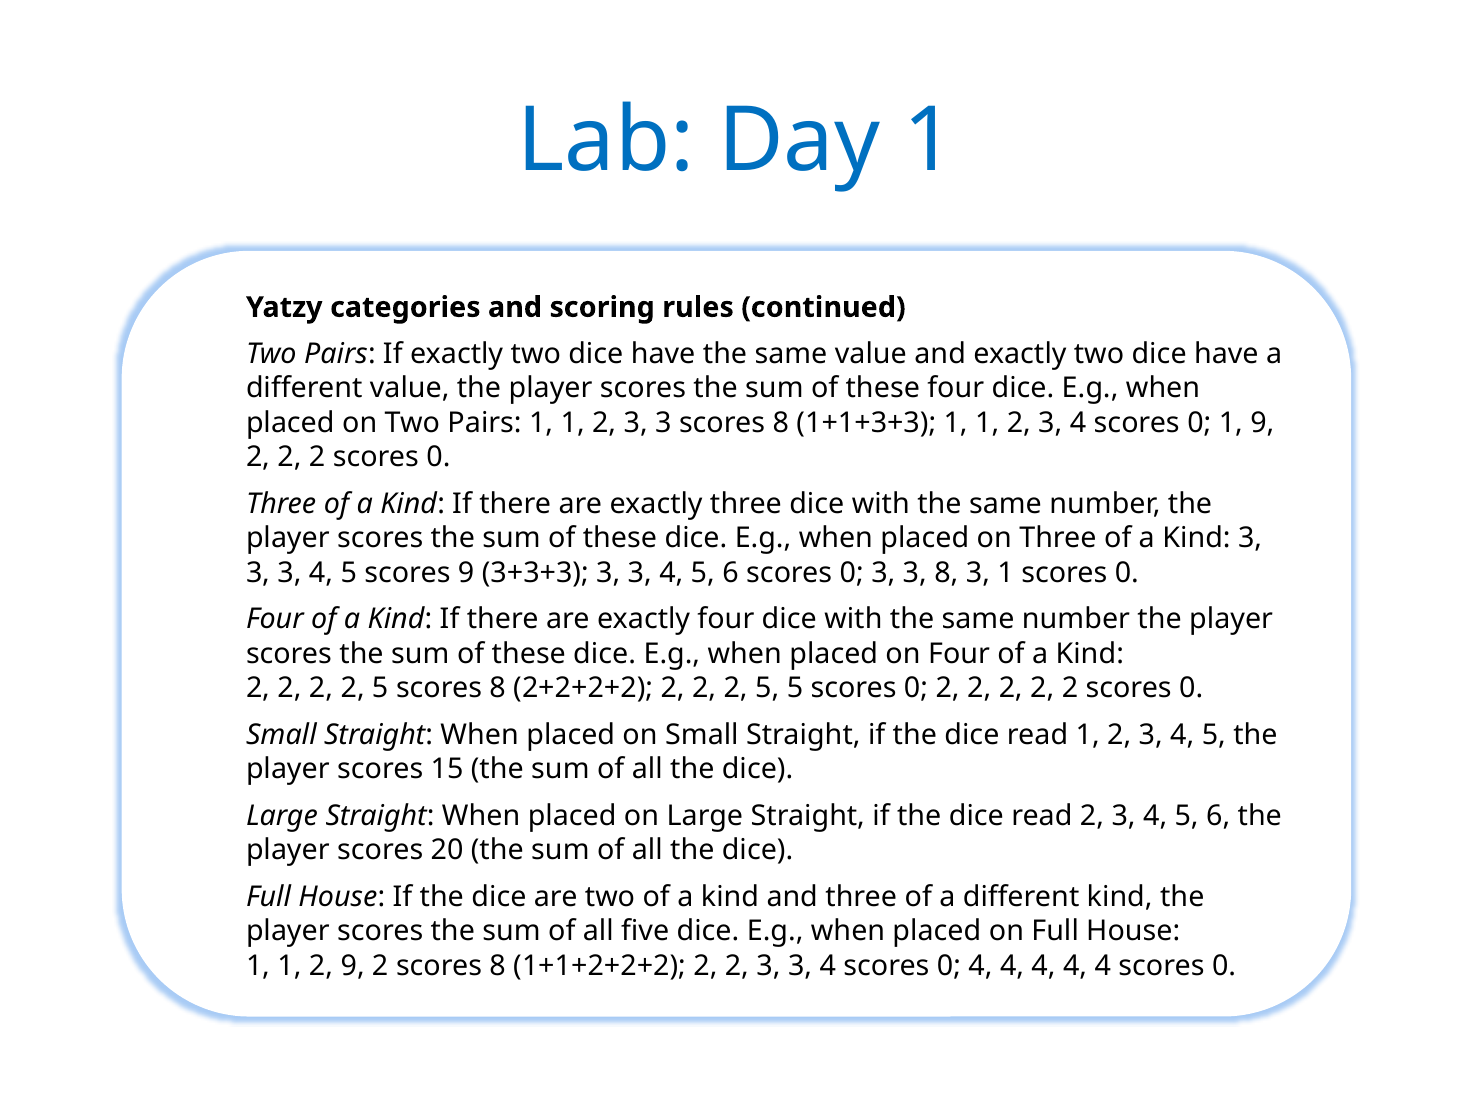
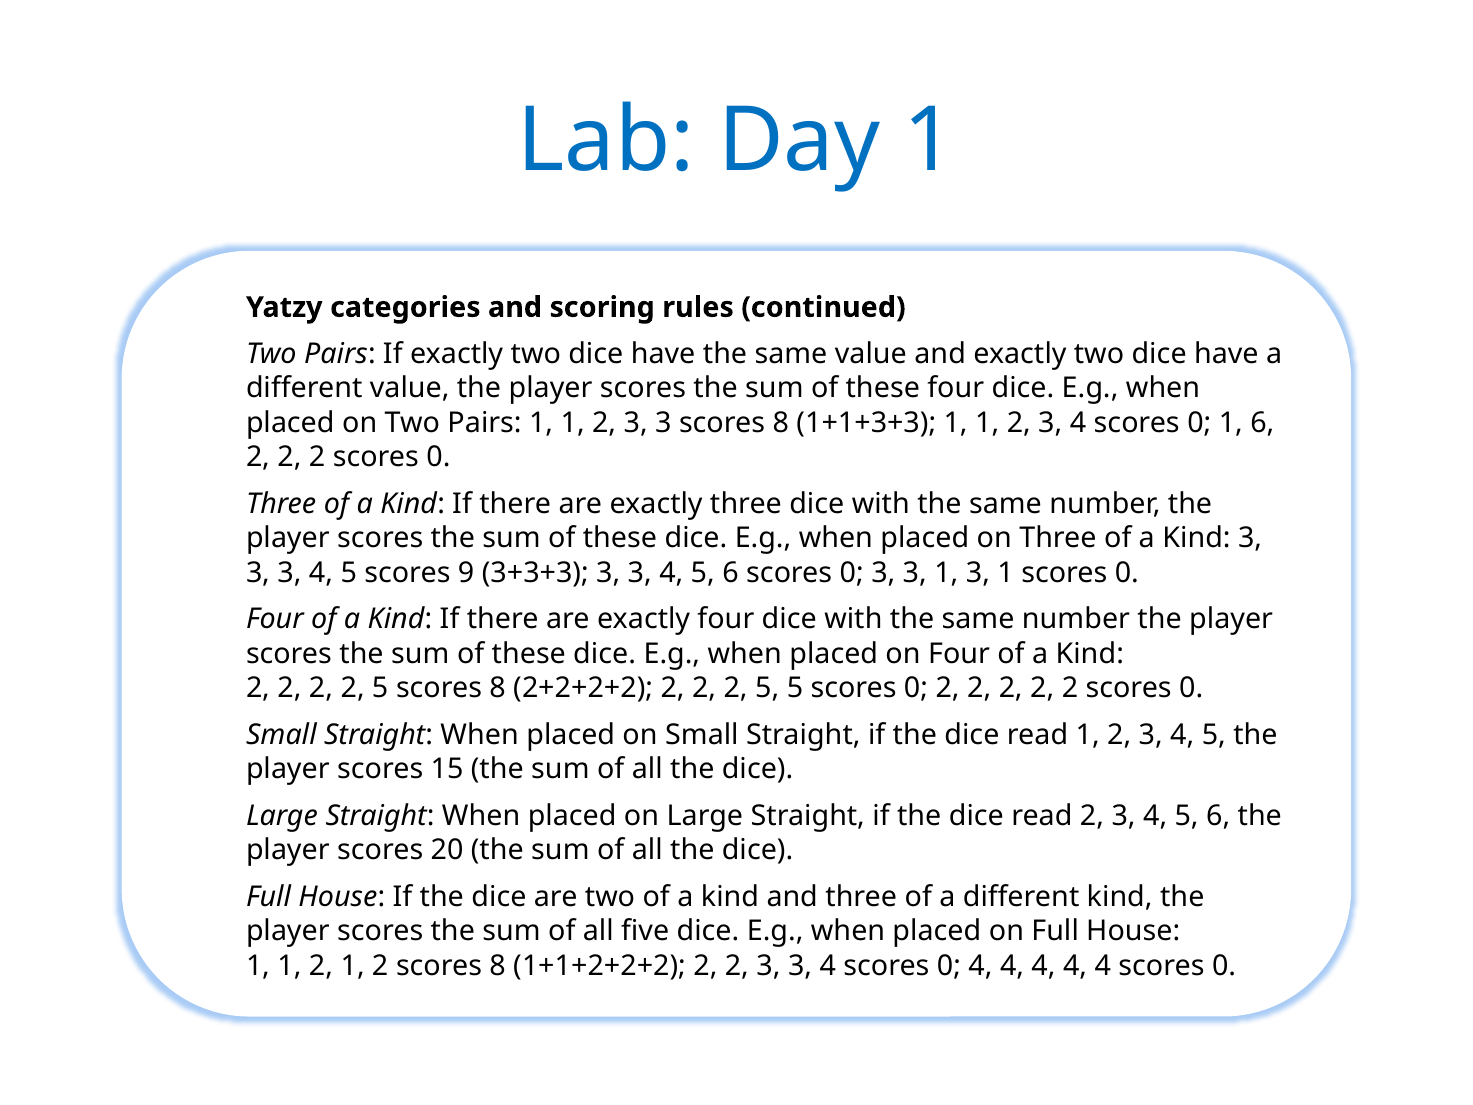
1 9: 9 -> 6
3 3 8: 8 -> 1
2 9: 9 -> 1
